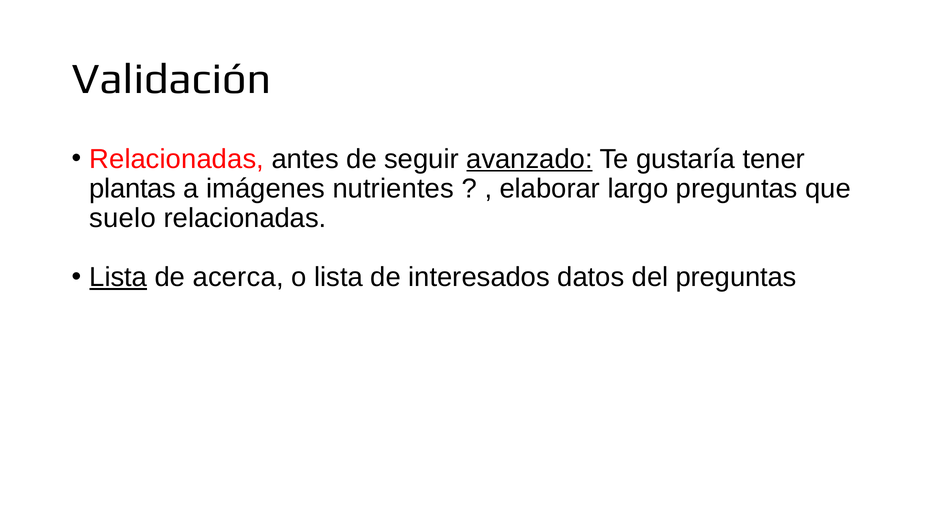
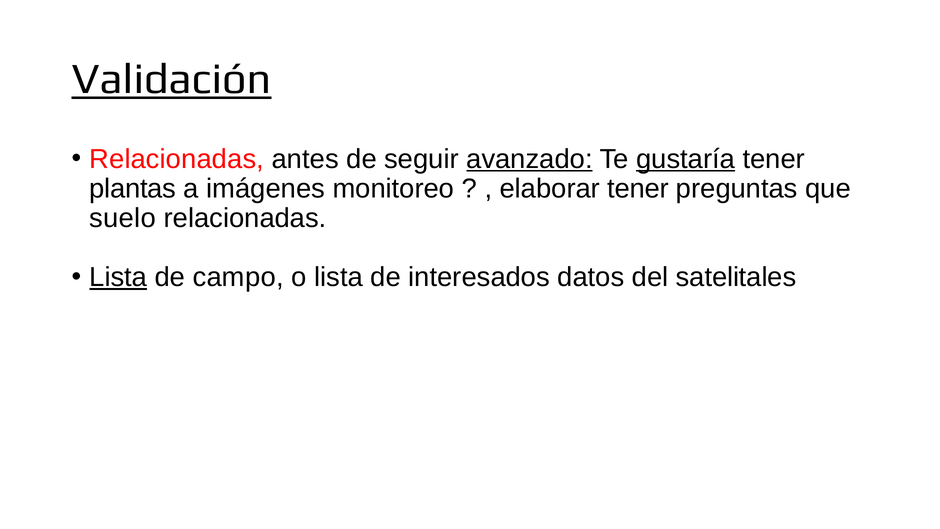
Validación underline: none -> present
gustaría underline: none -> present
nutrientes: nutrientes -> monitoreo
elaborar largo: largo -> tener
acerca: acerca -> campo
del preguntas: preguntas -> satelitales
